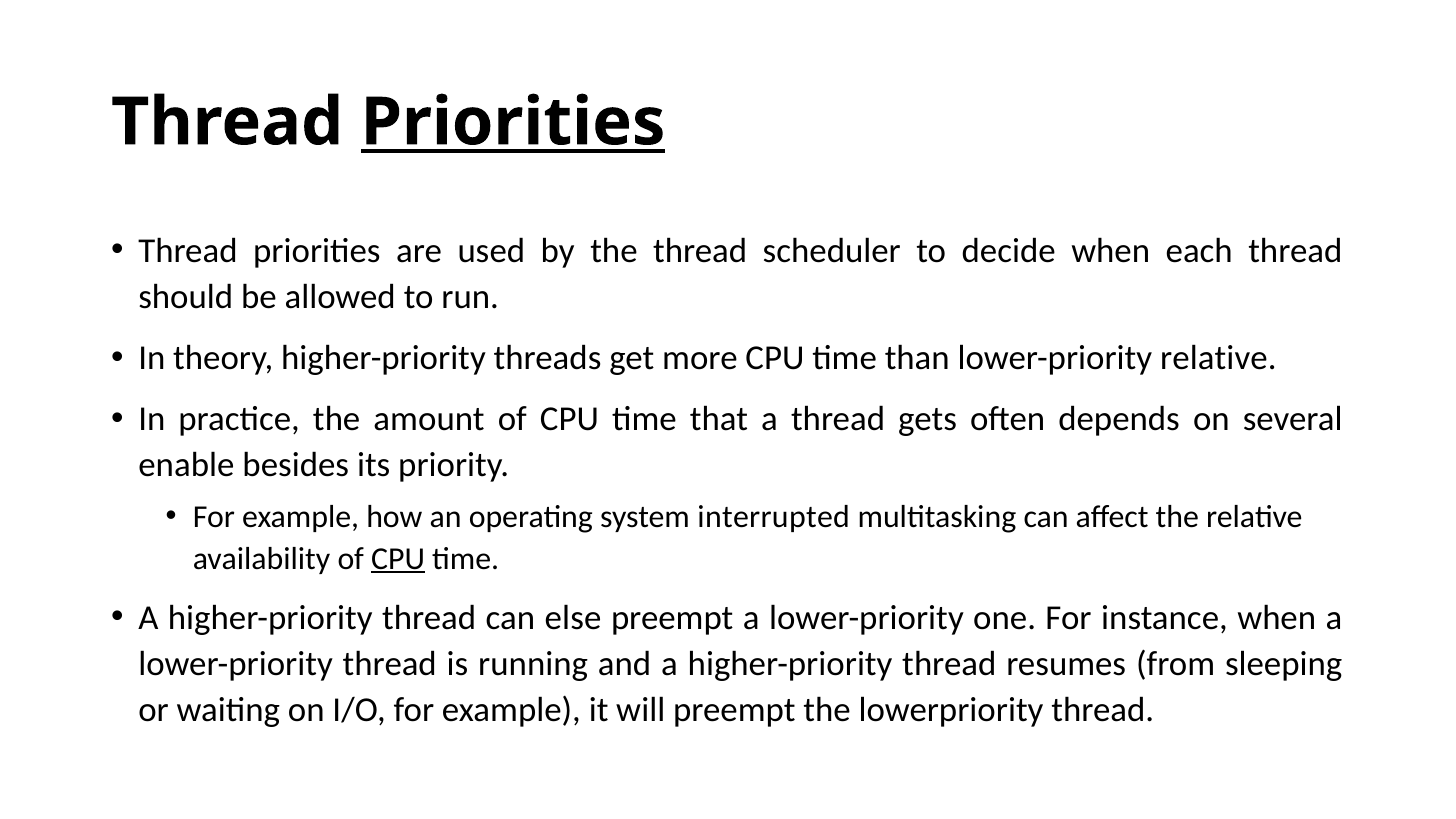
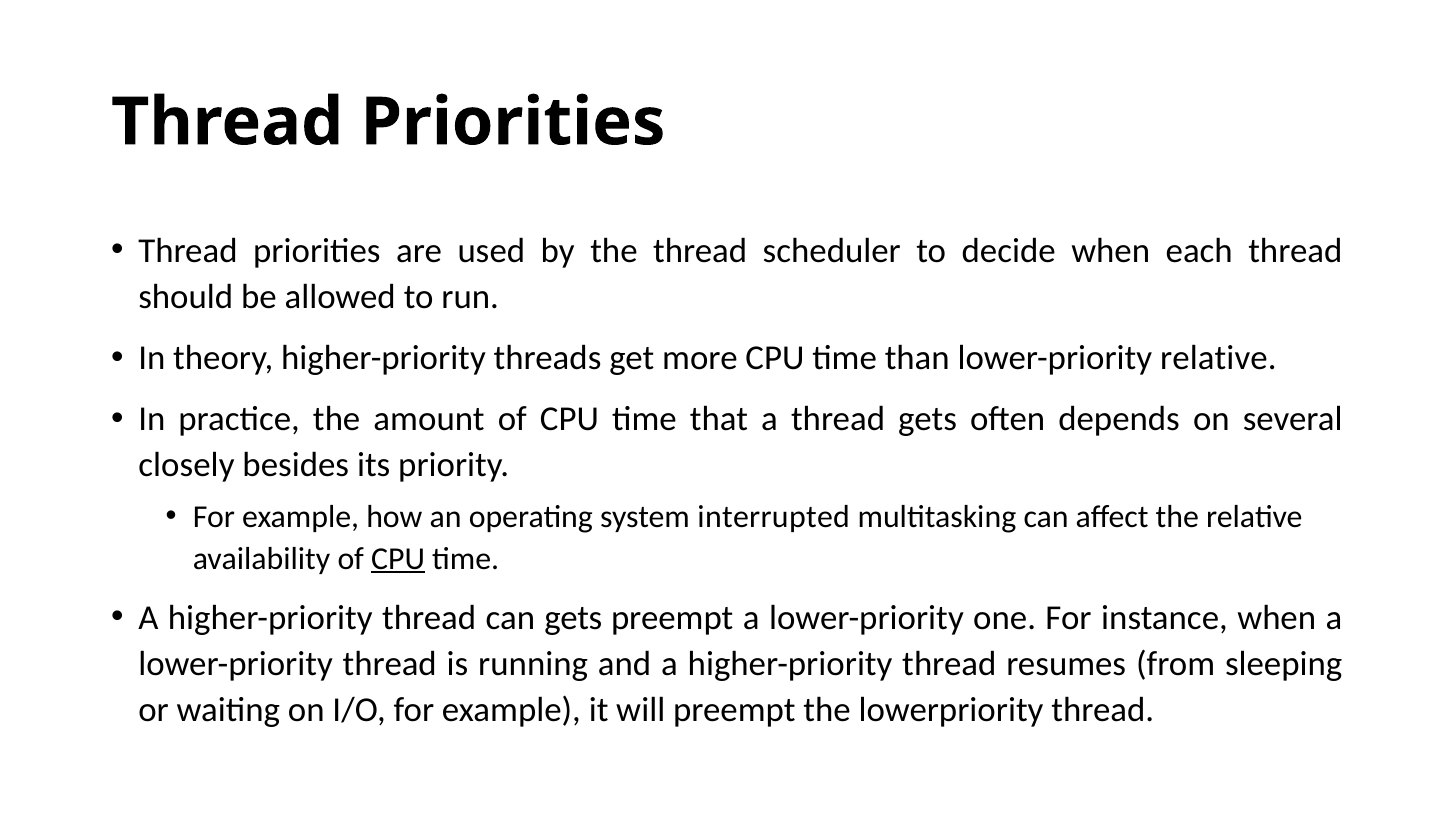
Priorities at (513, 122) underline: present -> none
enable: enable -> closely
can else: else -> gets
